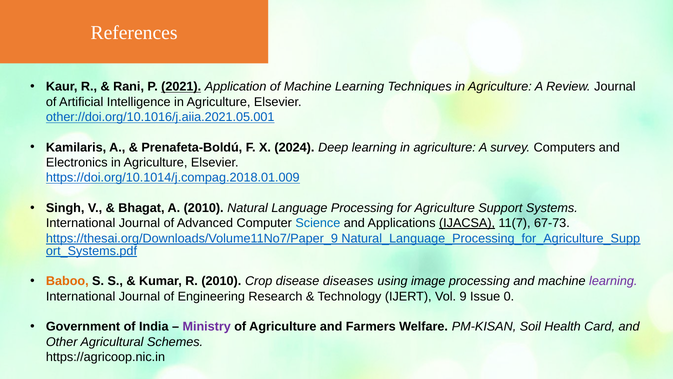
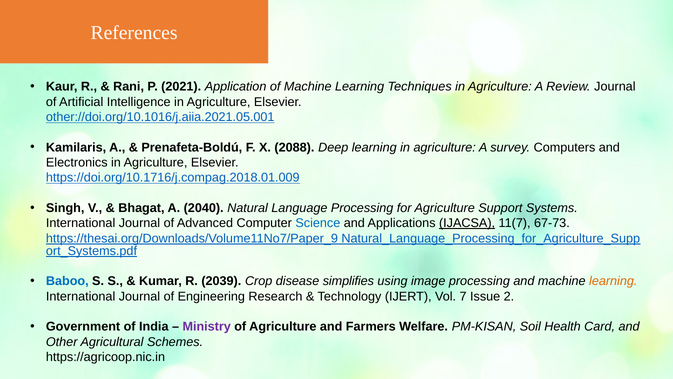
2021 underline: present -> none
2024: 2024 -> 2088
https://doi.org/10.1014/j.compag.2018.01.009: https://doi.org/10.1014/j.compag.2018.01.009 -> https://doi.org/10.1716/j.compag.2018.01.009
A 2010: 2010 -> 2040
Baboo colour: orange -> blue
R 2010: 2010 -> 2039
diseases: diseases -> simplifies
learning at (613, 281) colour: purple -> orange
9: 9 -> 7
0: 0 -> 2
